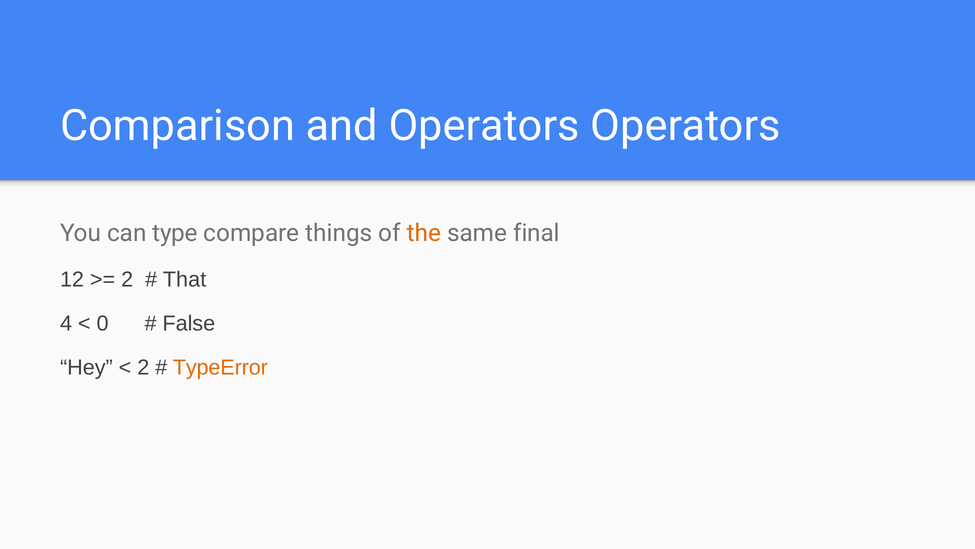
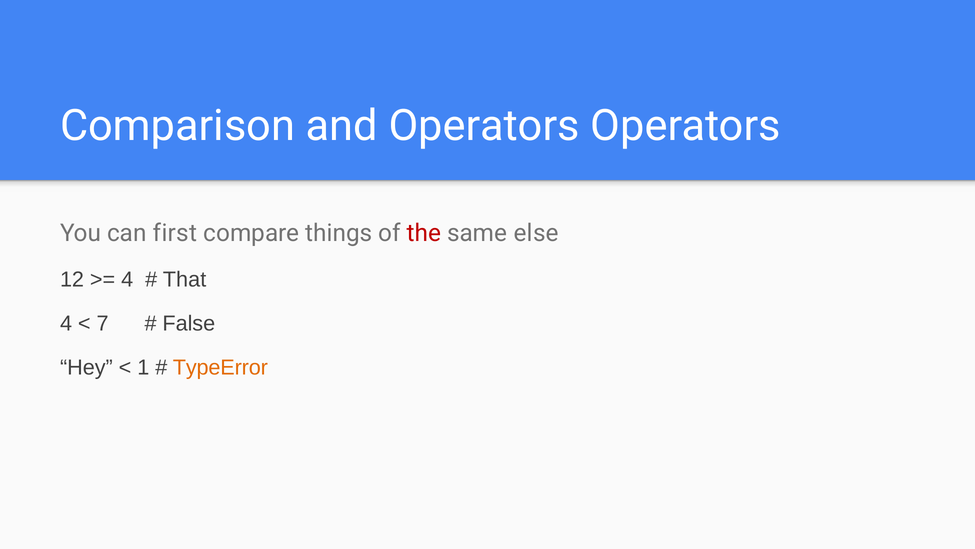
type: type -> first
the colour: orange -> red
final: final -> else
2 at (127, 279): 2 -> 4
0: 0 -> 7
2 at (143, 367): 2 -> 1
